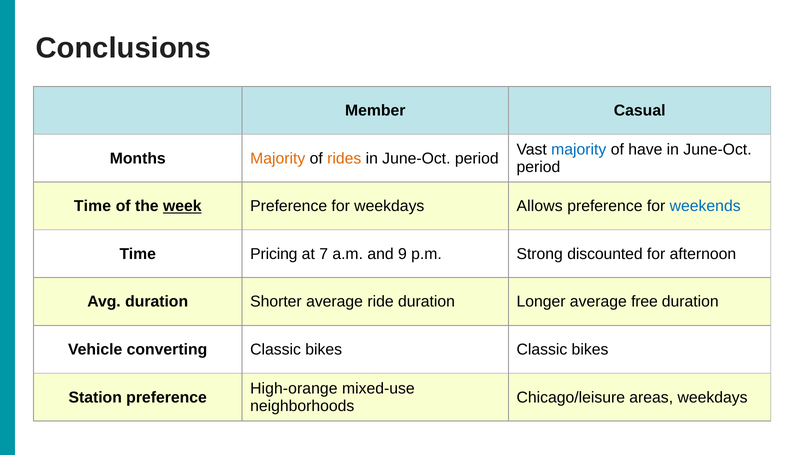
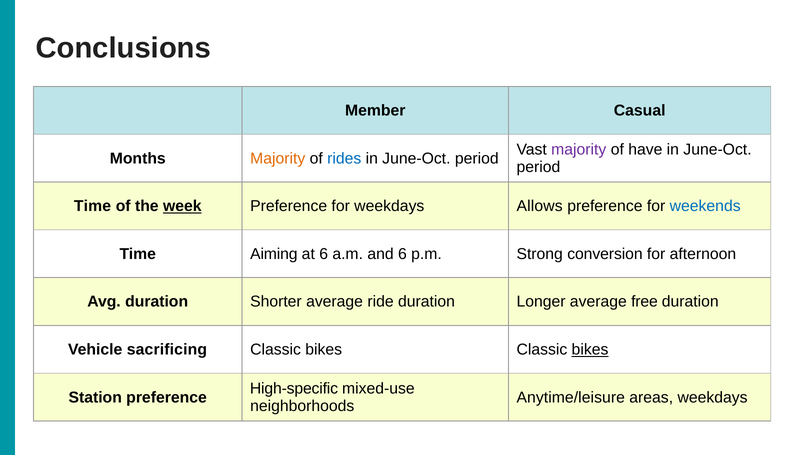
majority at (579, 150) colour: blue -> purple
rides colour: orange -> blue
Pricing: Pricing -> Aiming
at 7: 7 -> 6
and 9: 9 -> 6
discounted: discounted -> conversion
converting: converting -> sacrificing
bikes at (590, 350) underline: none -> present
High-orange: High-orange -> High-specific
Chicago/leisure: Chicago/leisure -> Anytime/leisure
